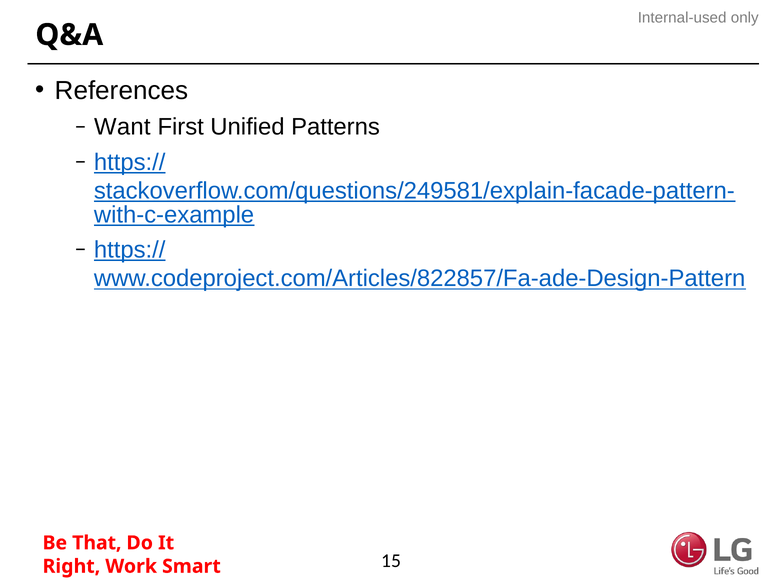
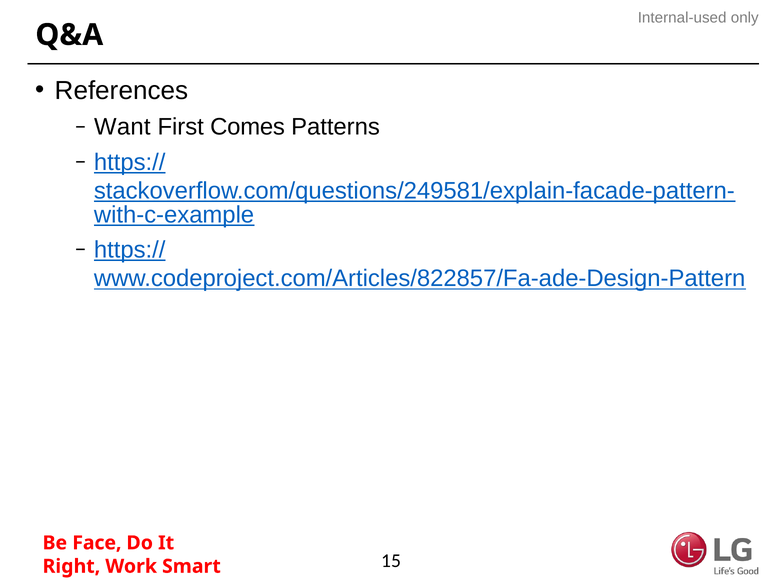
Unified: Unified -> Comes
That: That -> Face
